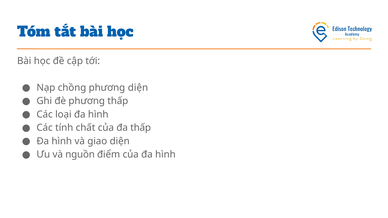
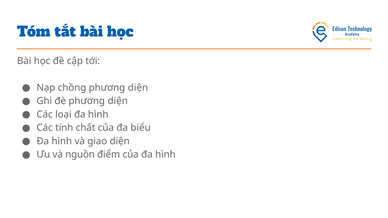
đè phương thấp: thấp -> diện
đa thấp: thấp -> biểu
